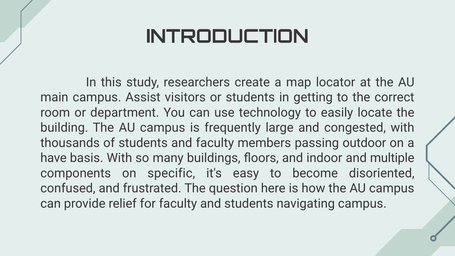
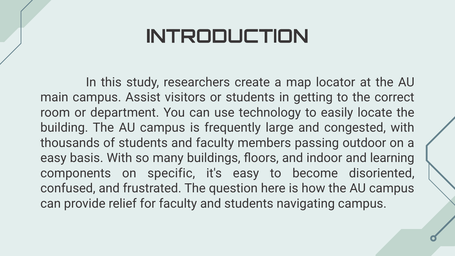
have at (54, 158): have -> easy
multiple: multiple -> learning
